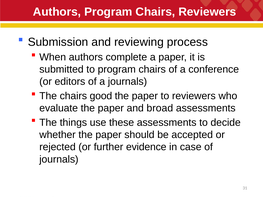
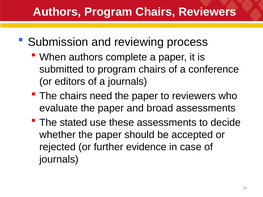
good: good -> need
things: things -> stated
